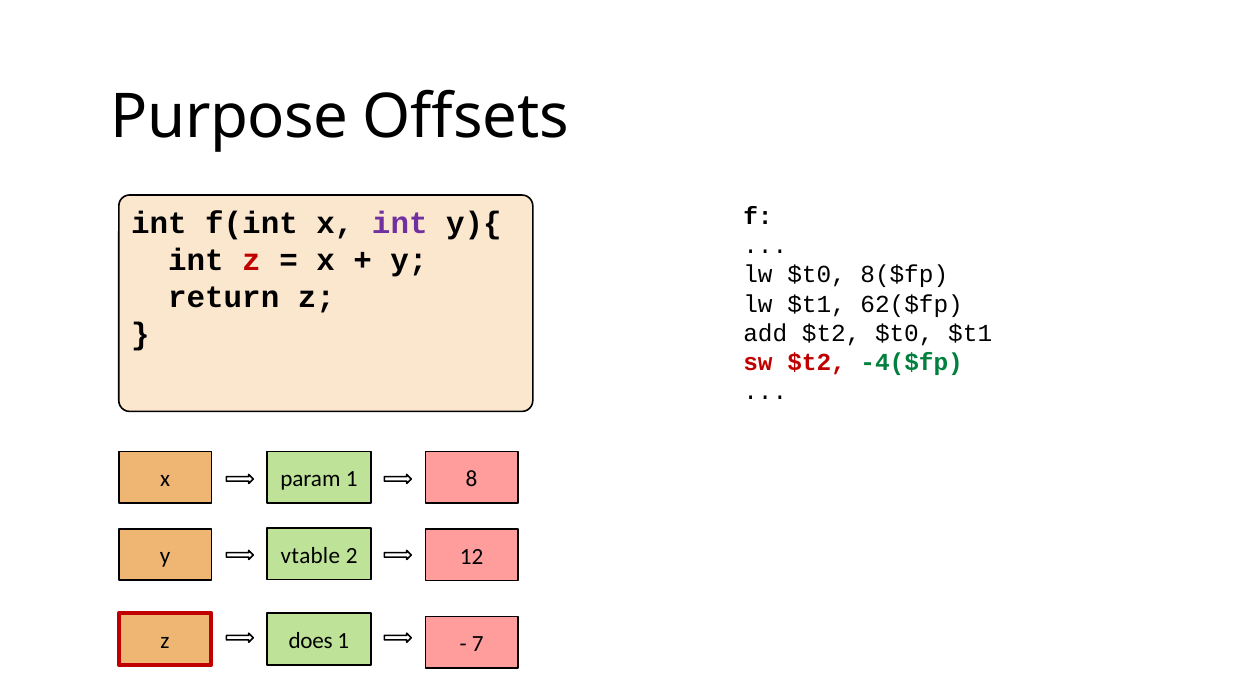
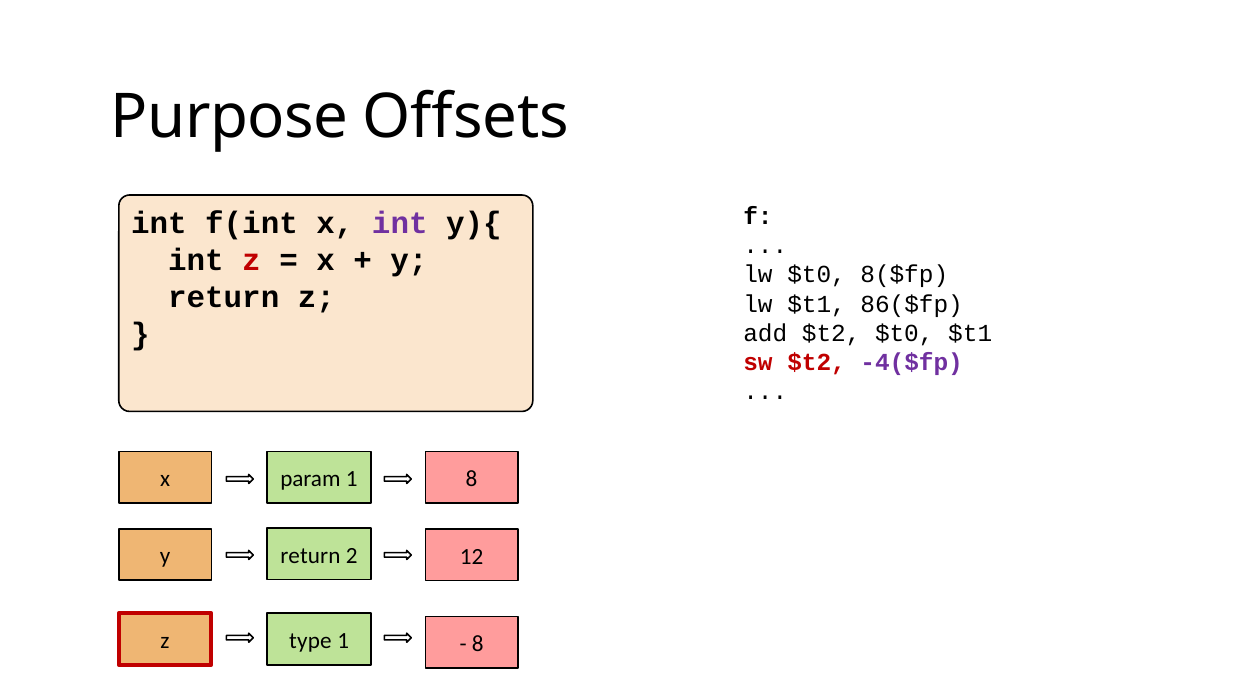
62($fp: 62($fp -> 86($fp
-4($fp colour: green -> purple
vtable at (310, 555): vtable -> return
does: does -> type
7 at (478, 644): 7 -> 8
